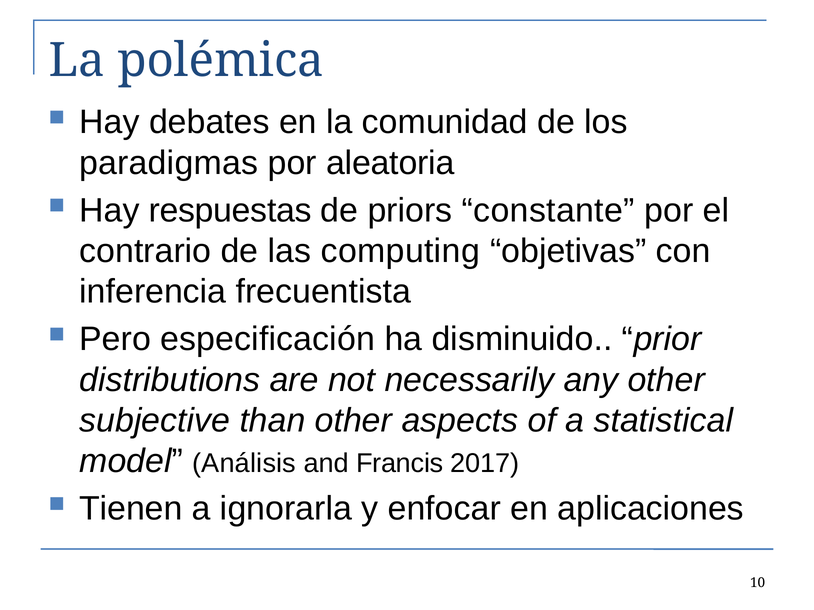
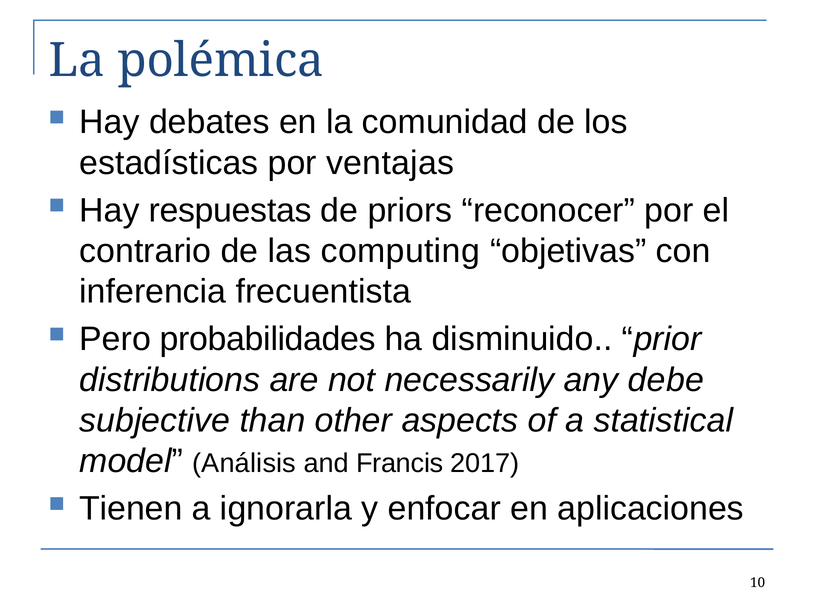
paradigmas: paradigmas -> estadísticas
aleatoria: aleatoria -> ventajas
constante: constante -> reconocer
especificación: especificación -> probabilidades
any other: other -> debe
